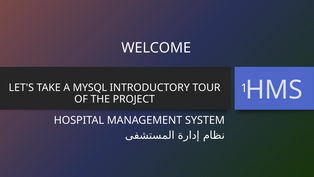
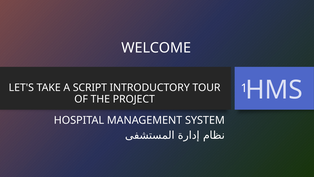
MYSQL: MYSQL -> SCRIPT
